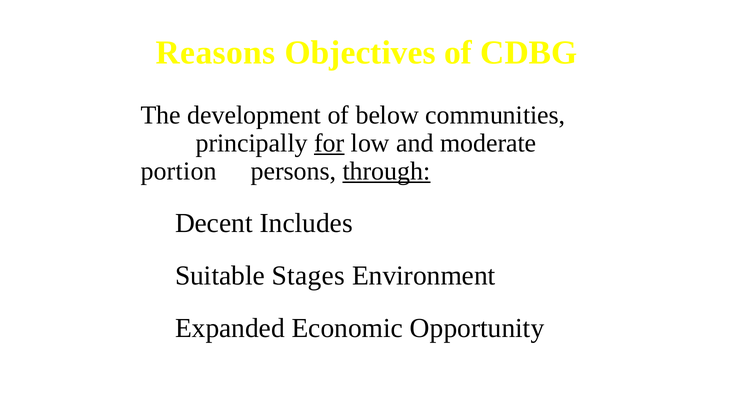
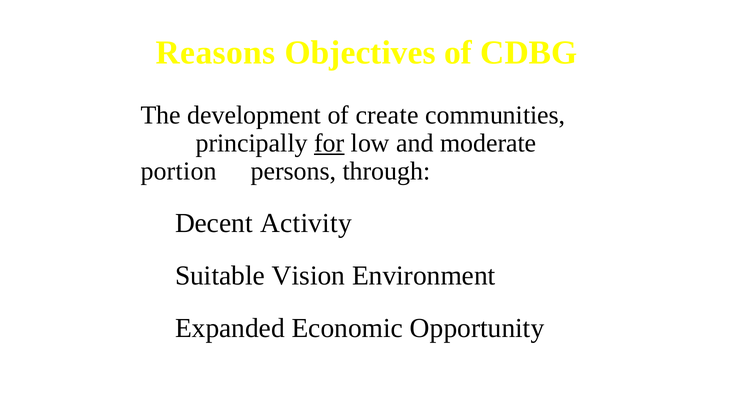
below: below -> create
through underline: present -> none
Includes: Includes -> Activity
Stages: Stages -> Vision
